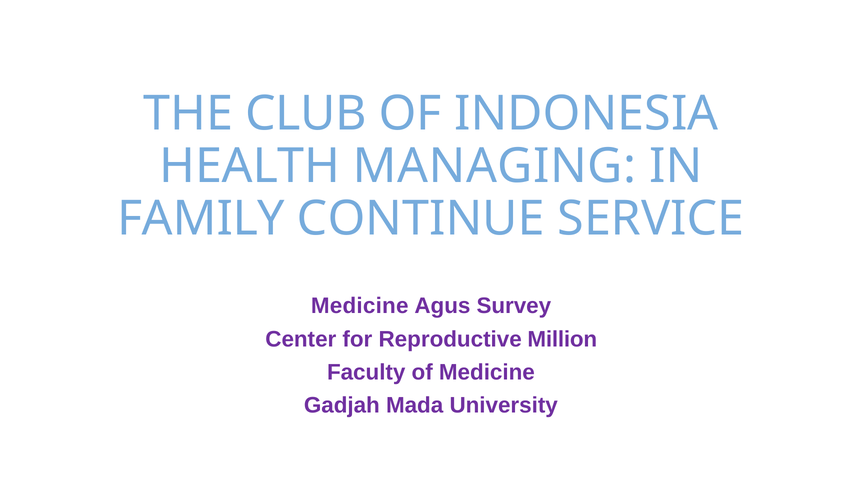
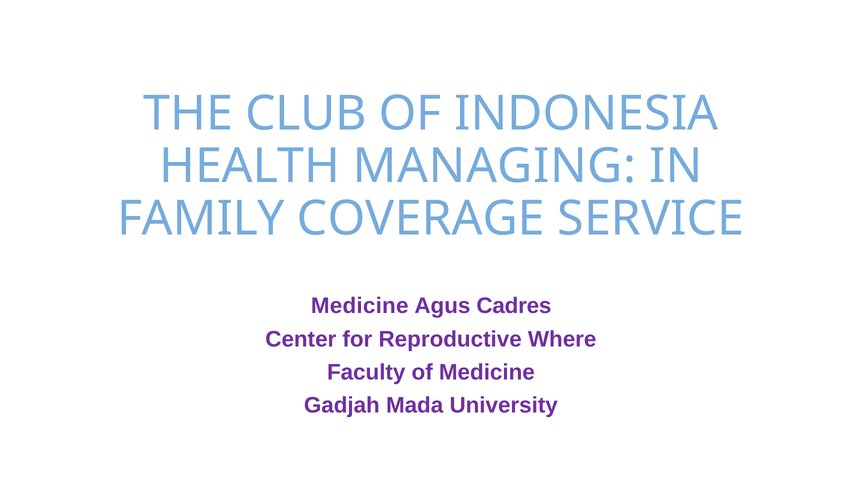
CONTINUE: CONTINUE -> COVERAGE
Survey: Survey -> Cadres
Million: Million -> Where
